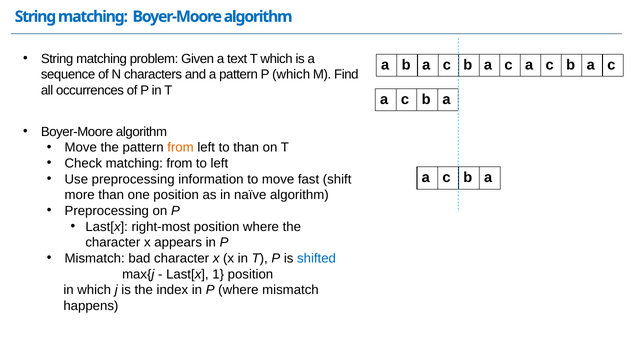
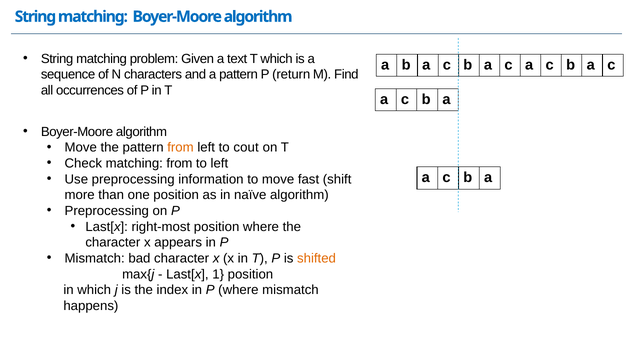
P which: which -> return
to than: than -> cout
shifted colour: blue -> orange
